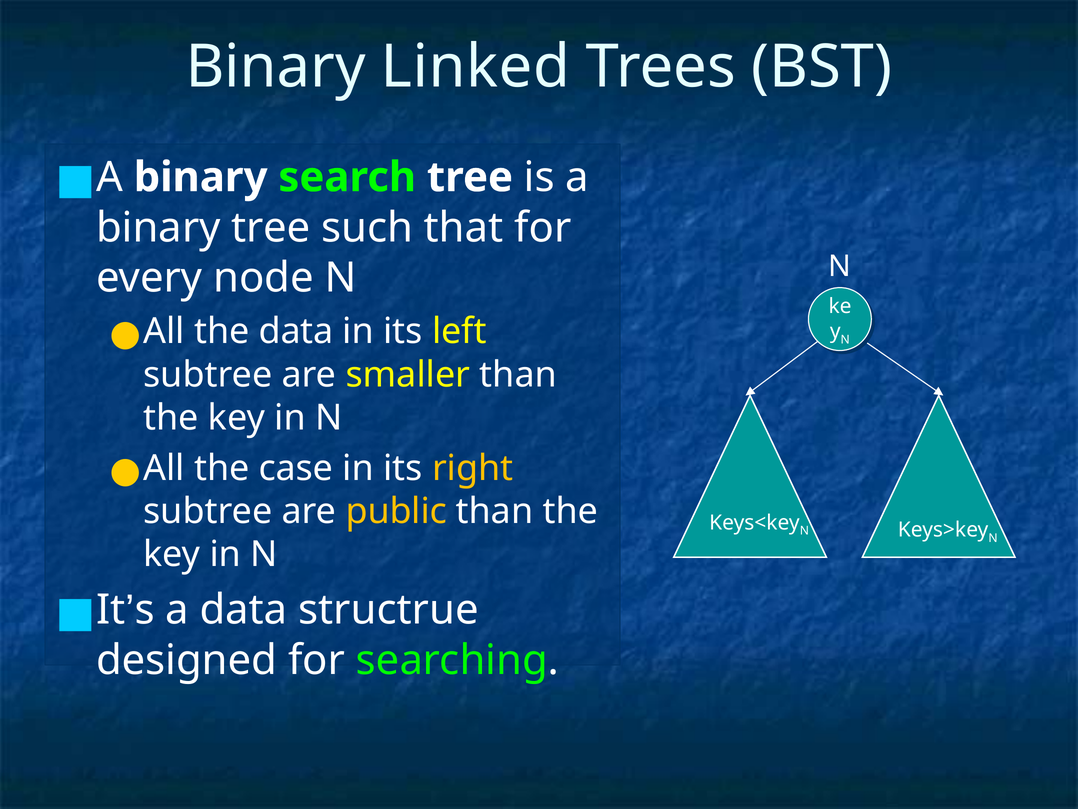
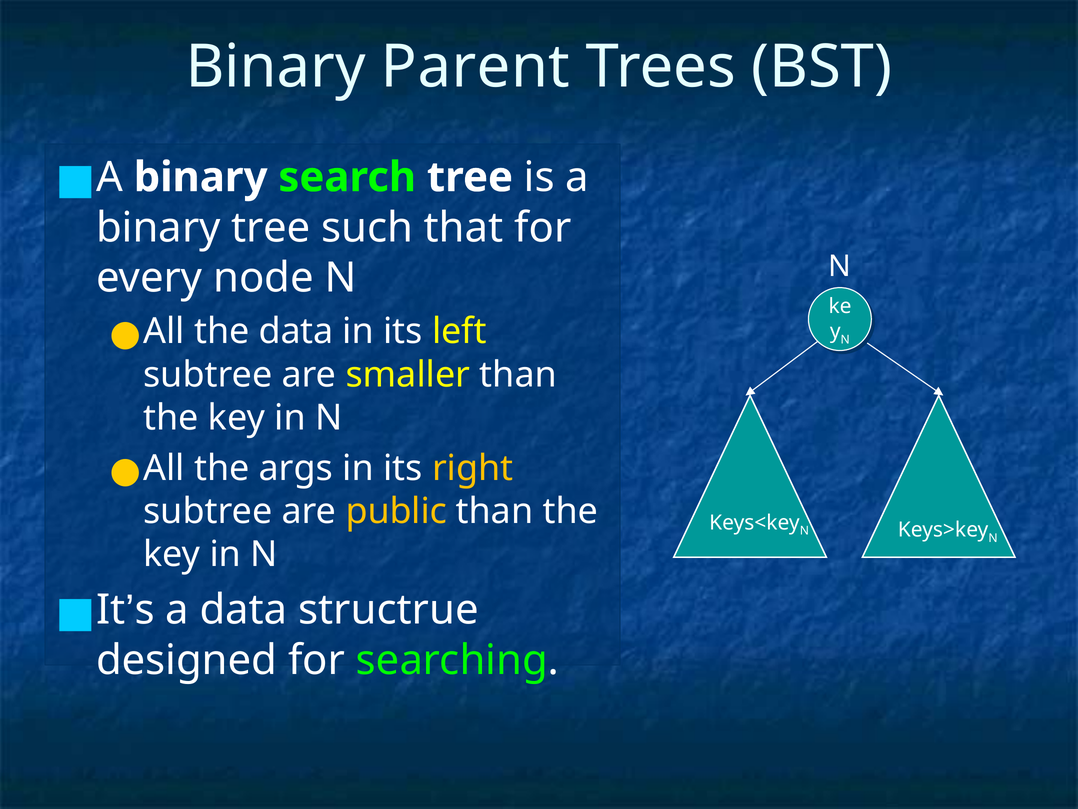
Linked: Linked -> Parent
case: case -> args
